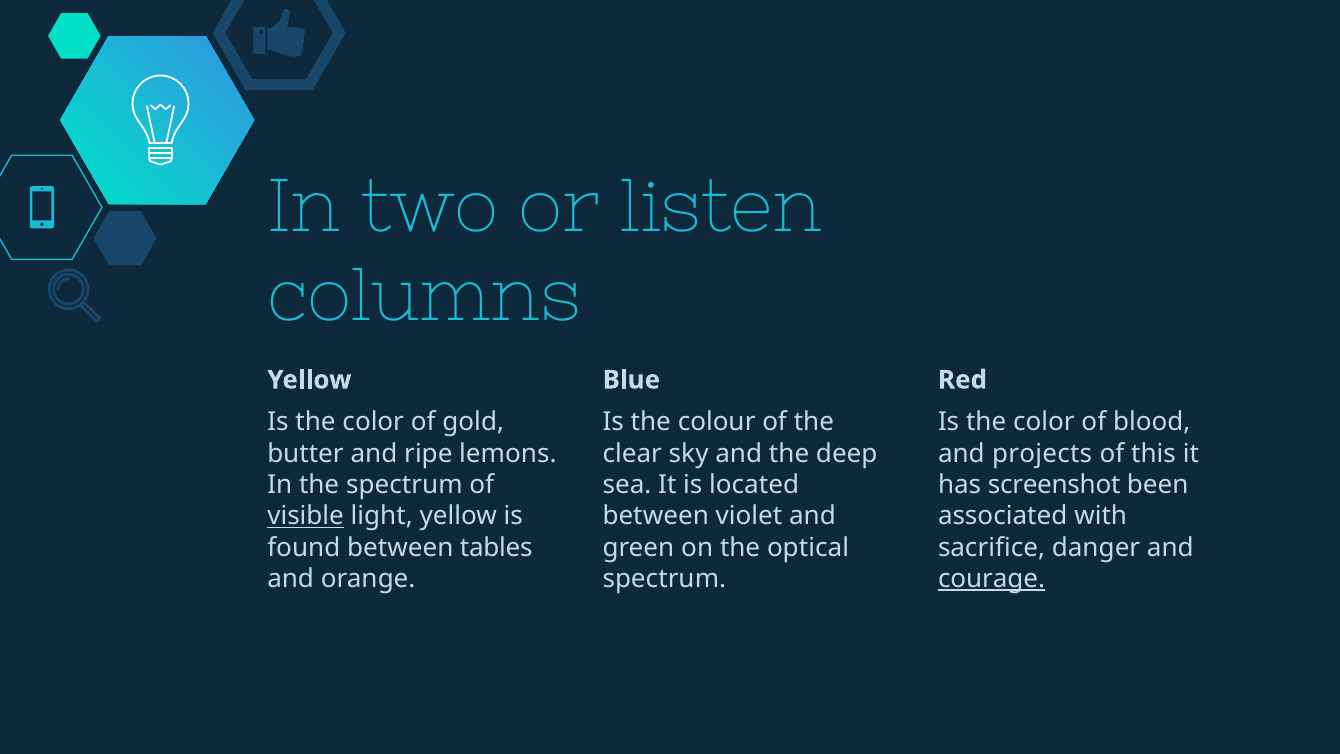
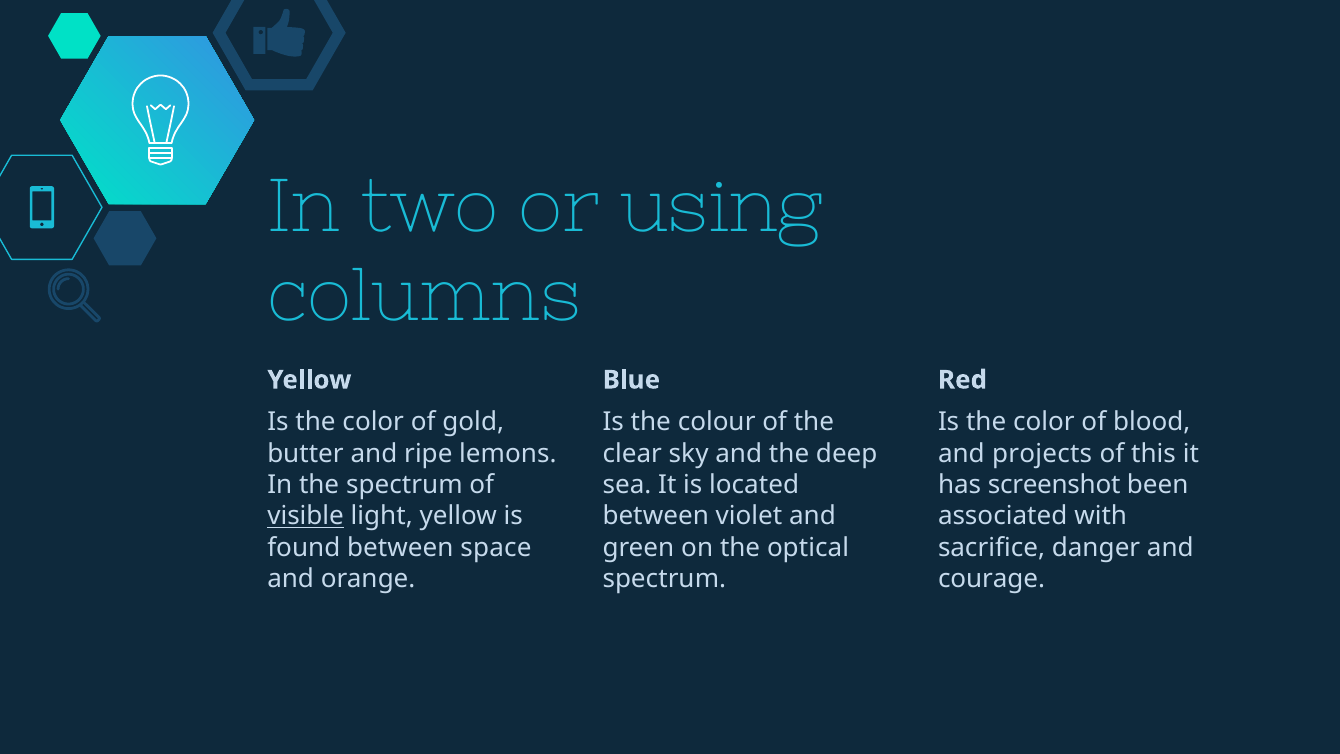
listen: listen -> using
tables: tables -> space
courage underline: present -> none
